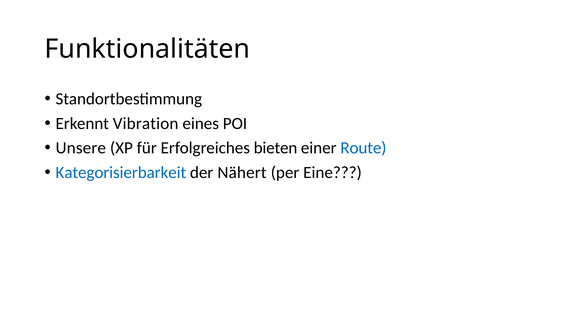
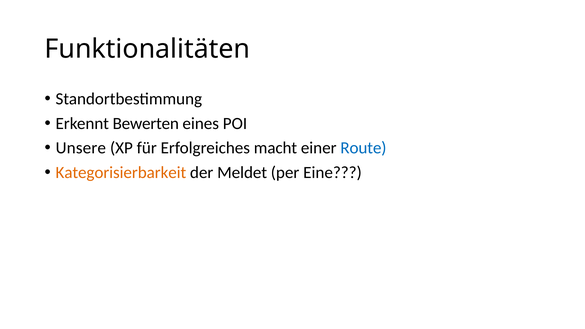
Vibration: Vibration -> Bewerten
bieten: bieten -> macht
Kategorisierbarkeit colour: blue -> orange
Nähert: Nähert -> Meldet
